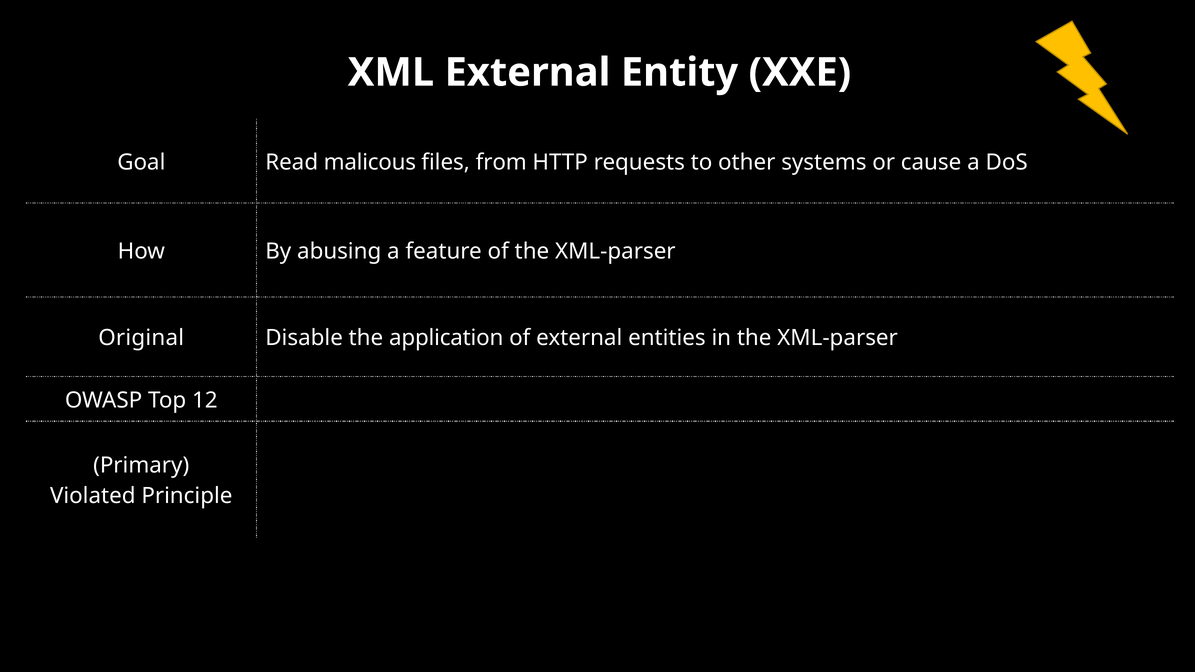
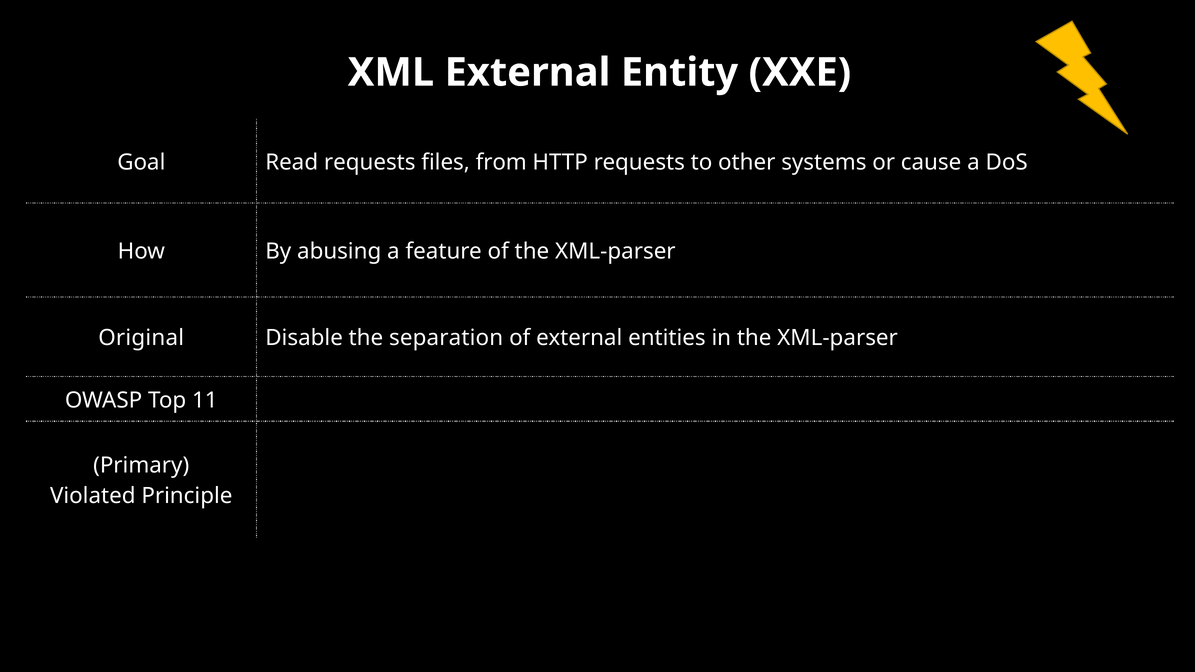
Read malicous: malicous -> requests
application: application -> separation
12: 12 -> 11
